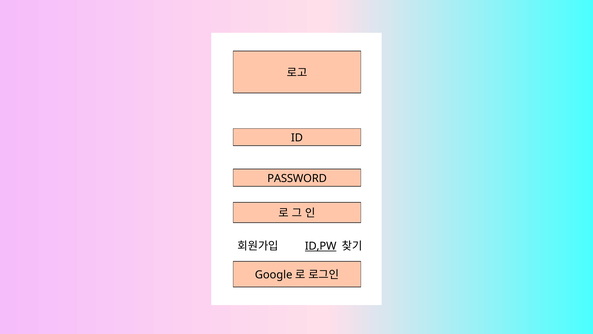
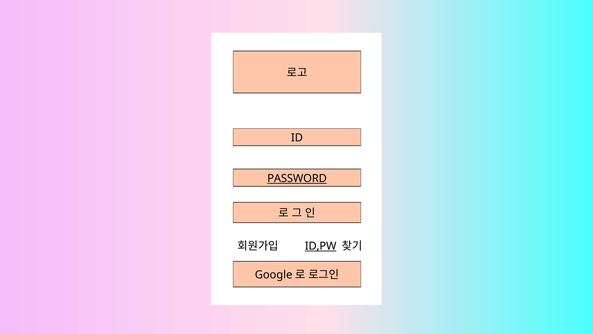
PASSWORD underline: none -> present
